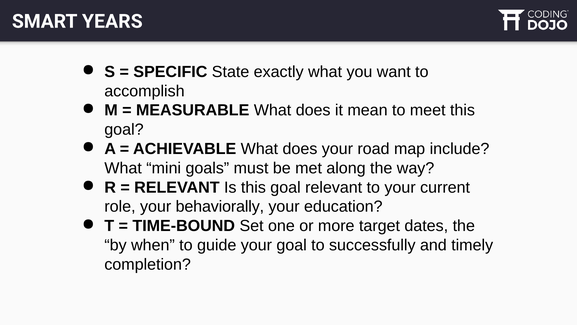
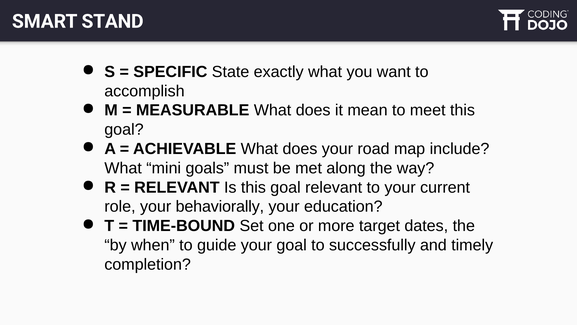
YEARS: YEARS -> STAND
